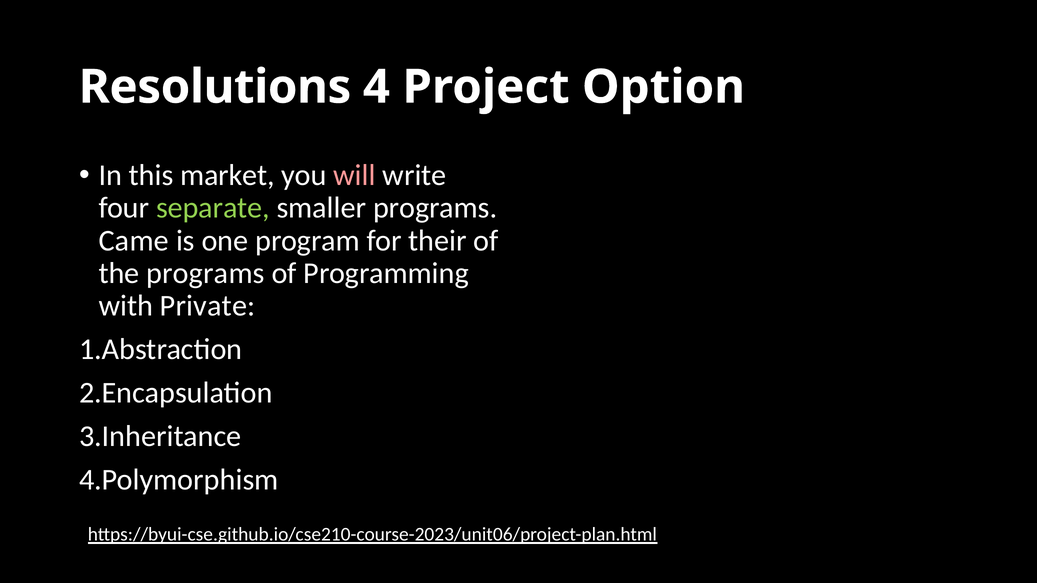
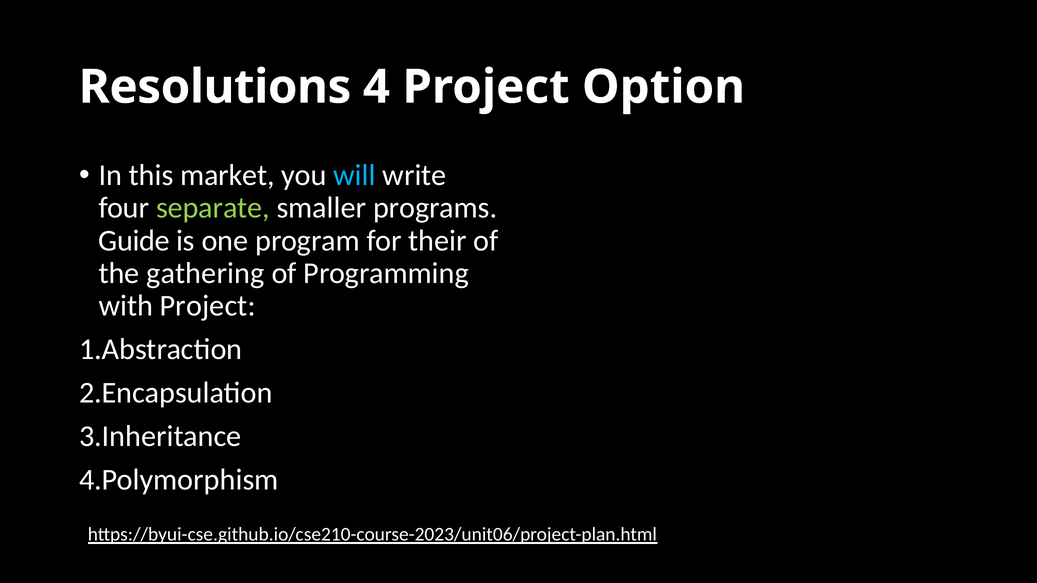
will colour: pink -> light blue
Came: Came -> Guide
the programs: programs -> gathering
with Private: Private -> Project
